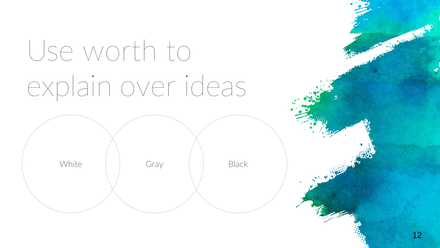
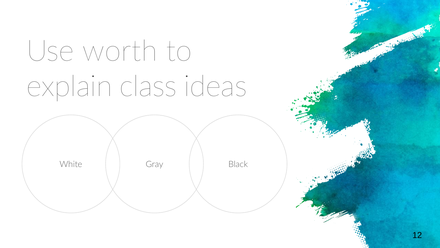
over: over -> class
